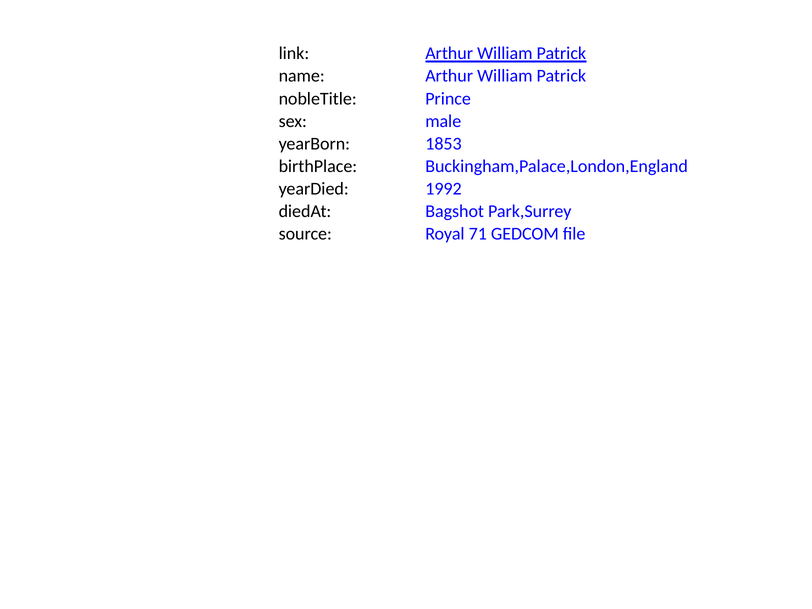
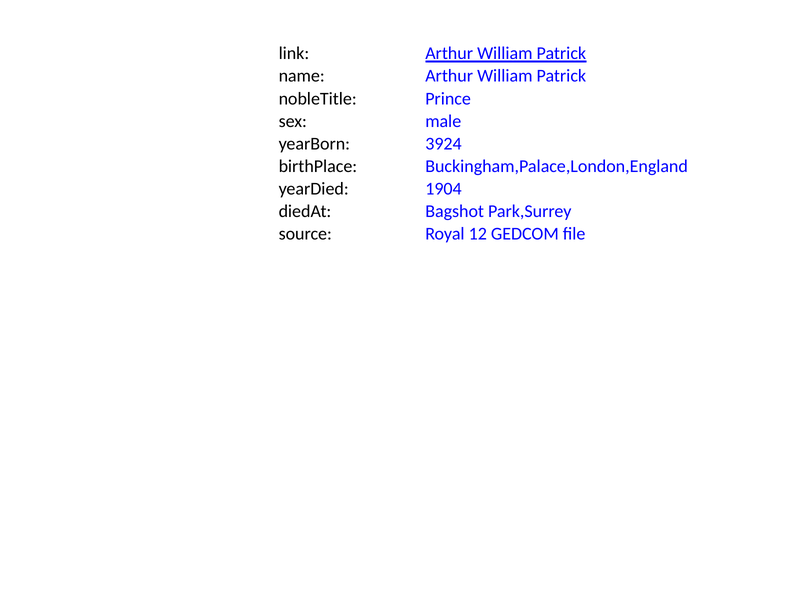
1853: 1853 -> 3924
1992: 1992 -> 1904
71: 71 -> 12
